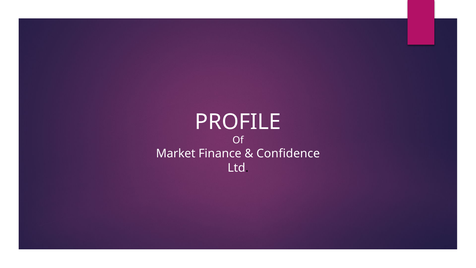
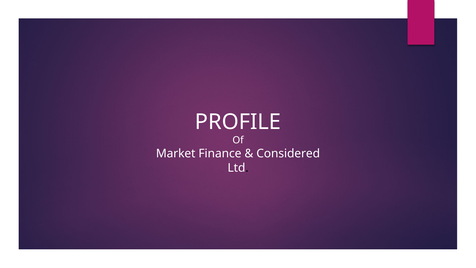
Confidence: Confidence -> Considered
